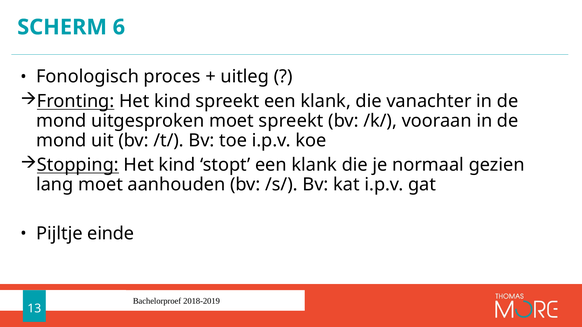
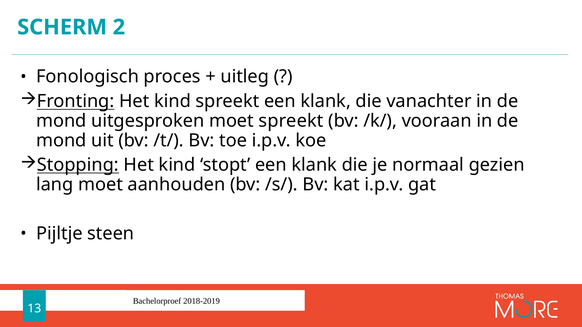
6: 6 -> 2
einde: einde -> steen
